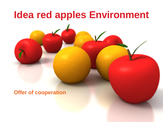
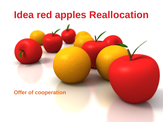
Environment: Environment -> Reallocation
